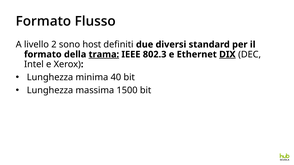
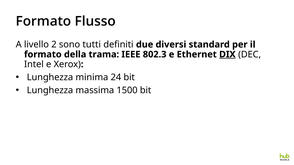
host: host -> tutti
trama underline: present -> none
40: 40 -> 24
